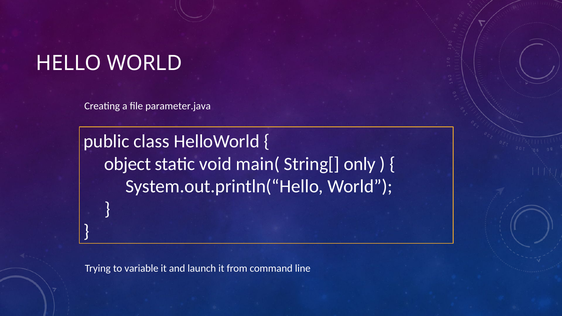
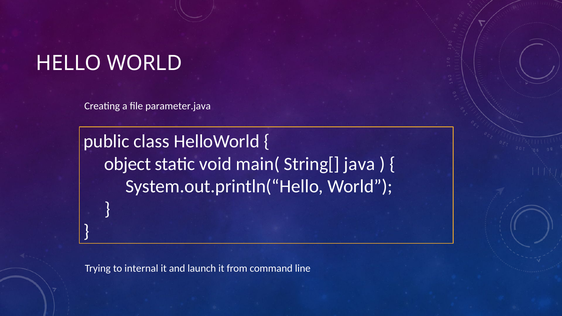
only: only -> java
variable: variable -> internal
